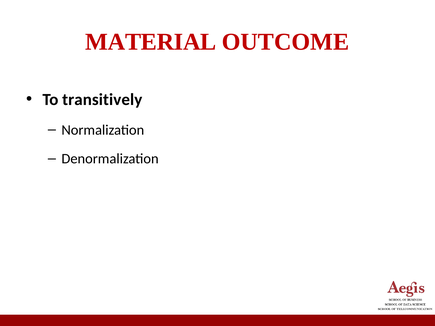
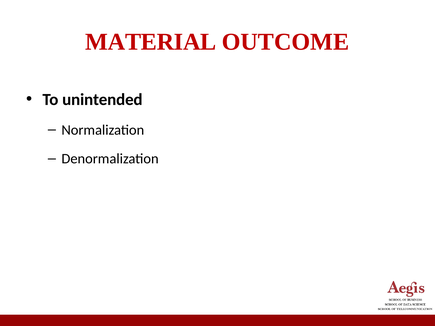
transitively: transitively -> unintended
